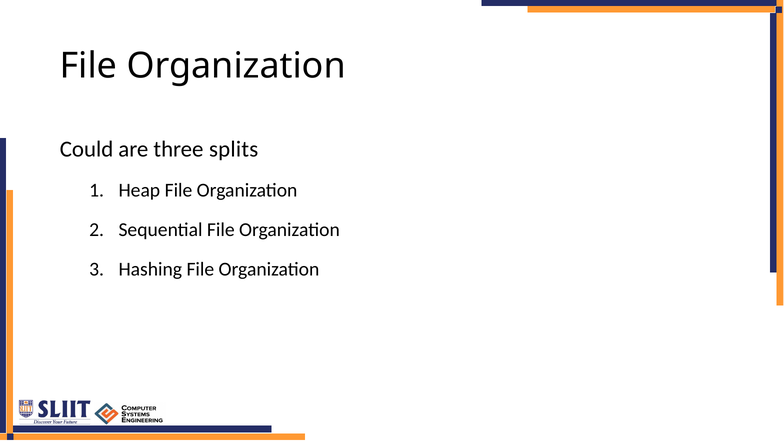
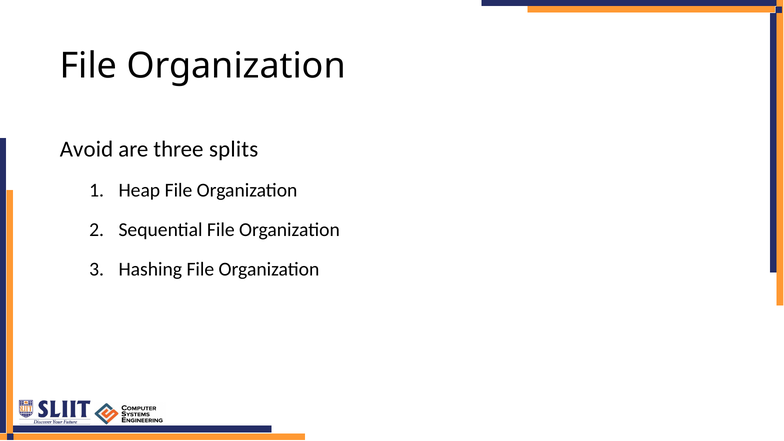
Could: Could -> Avoid
